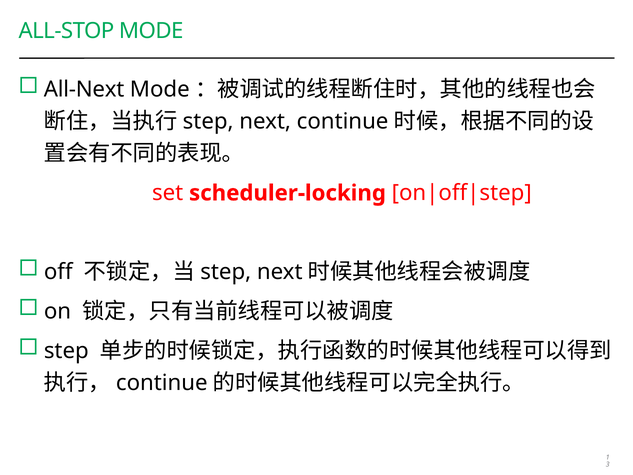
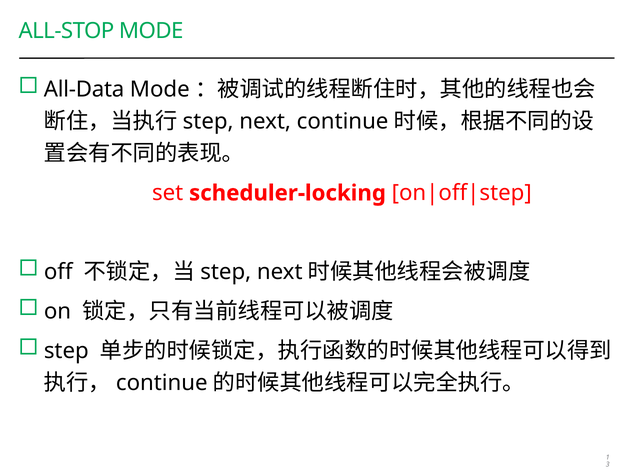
All-Next: All-Next -> All-Data
